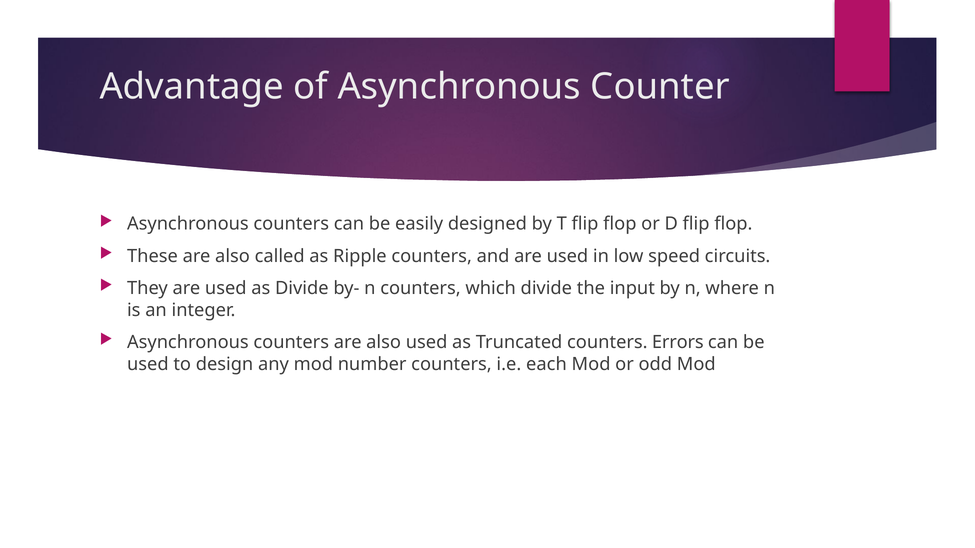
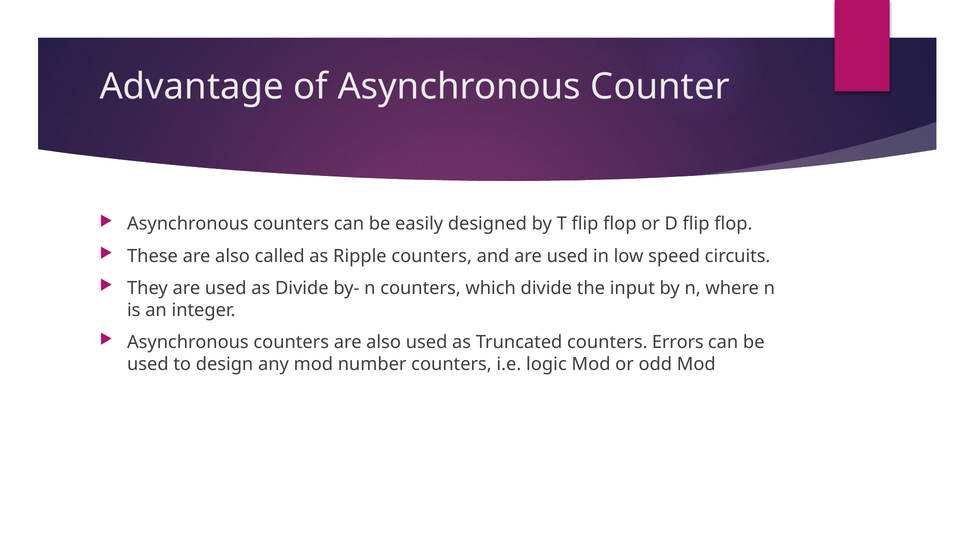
each: each -> logic
